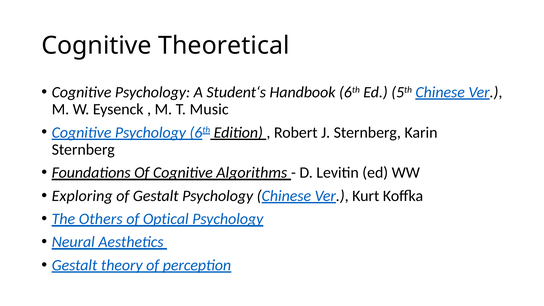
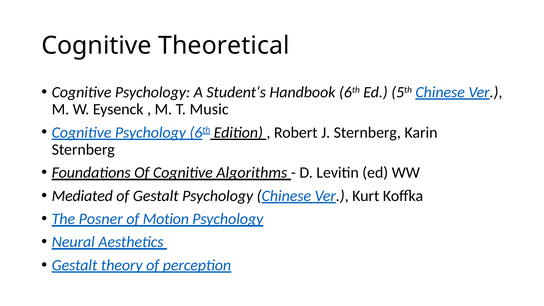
Exploring: Exploring -> Mediated
Others: Others -> Posner
Optical: Optical -> Motion
